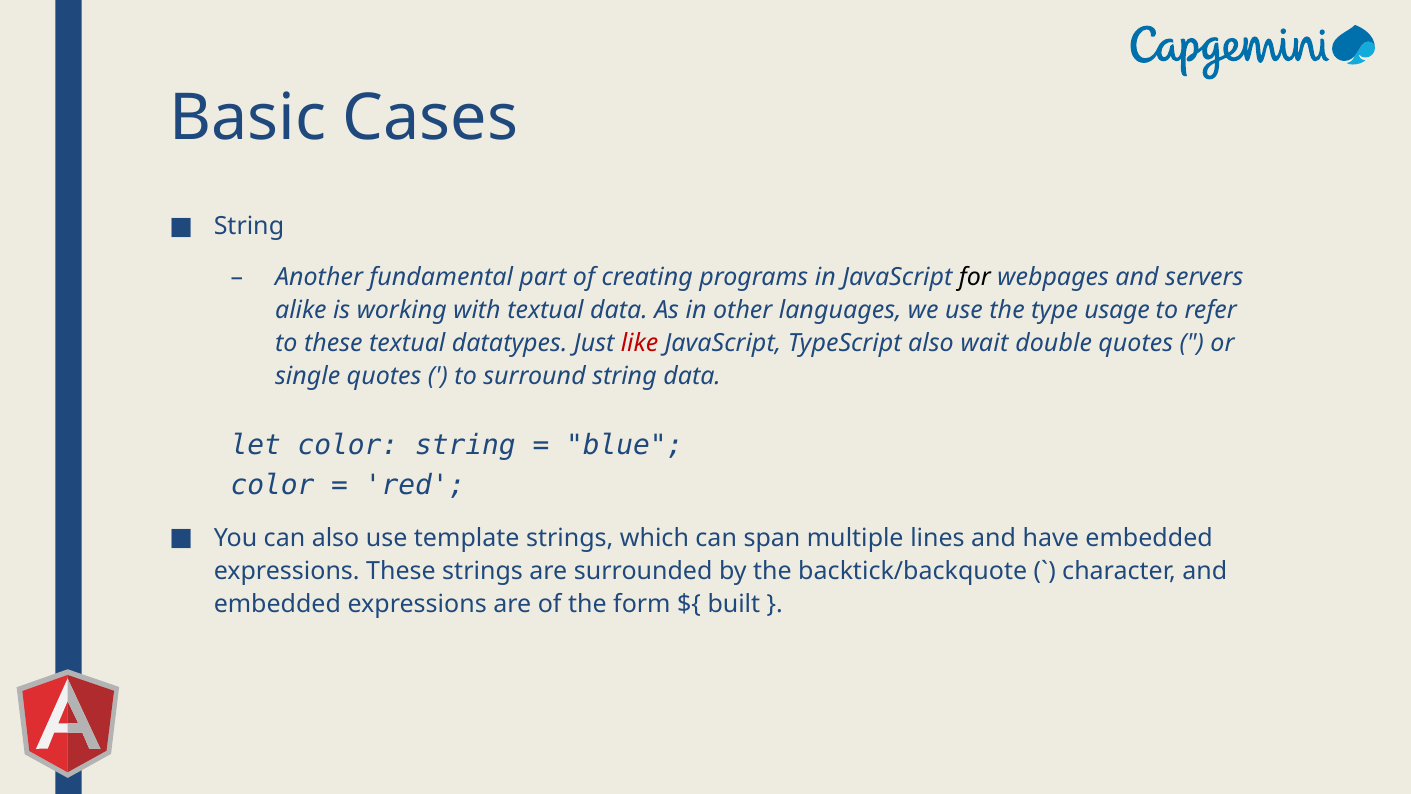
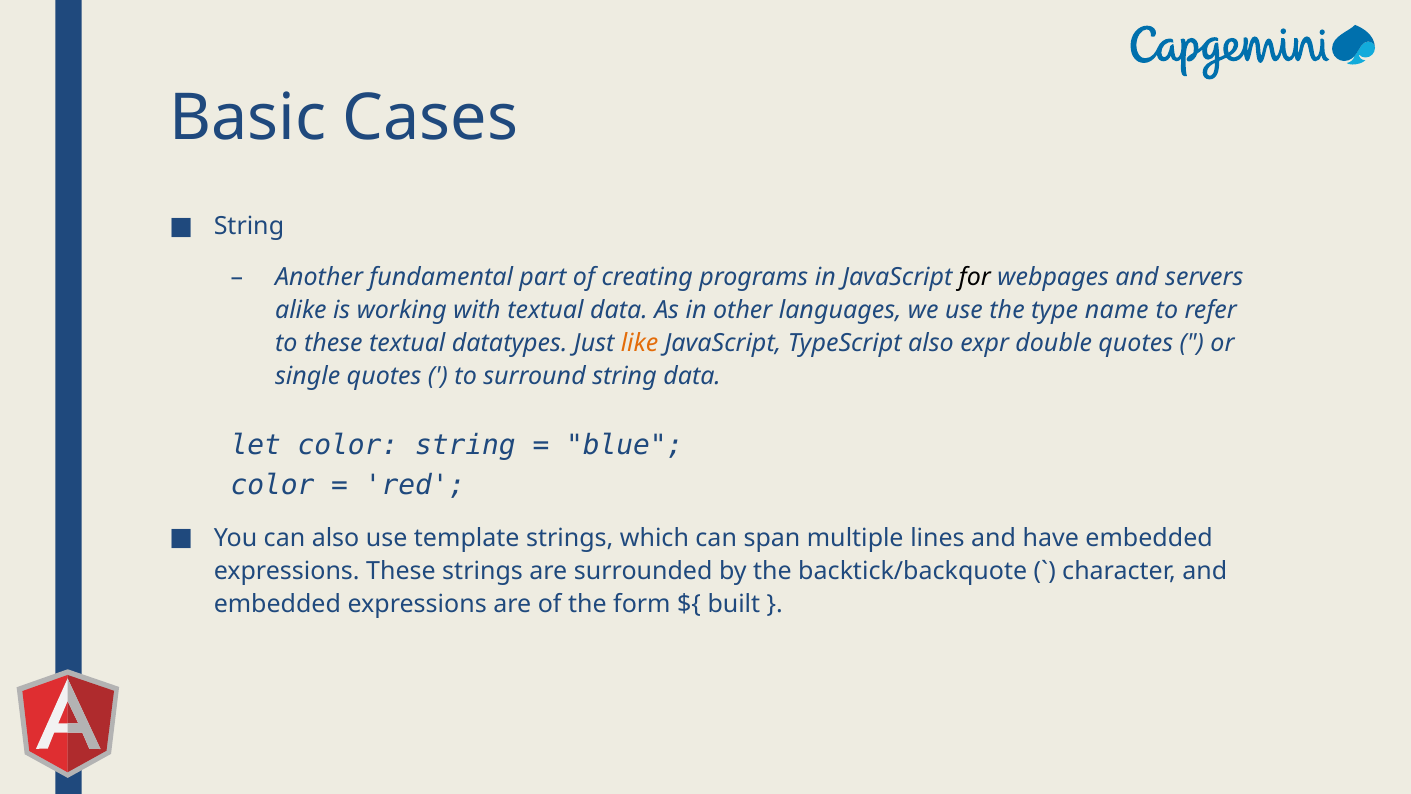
usage: usage -> name
like colour: red -> orange
wait: wait -> expr
